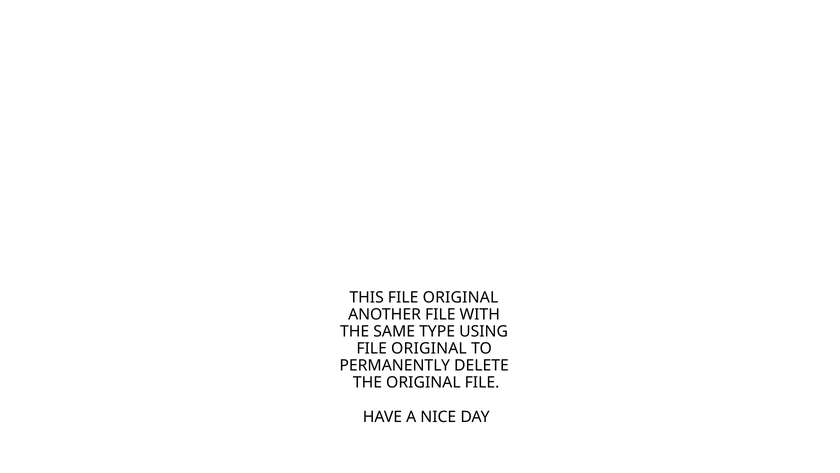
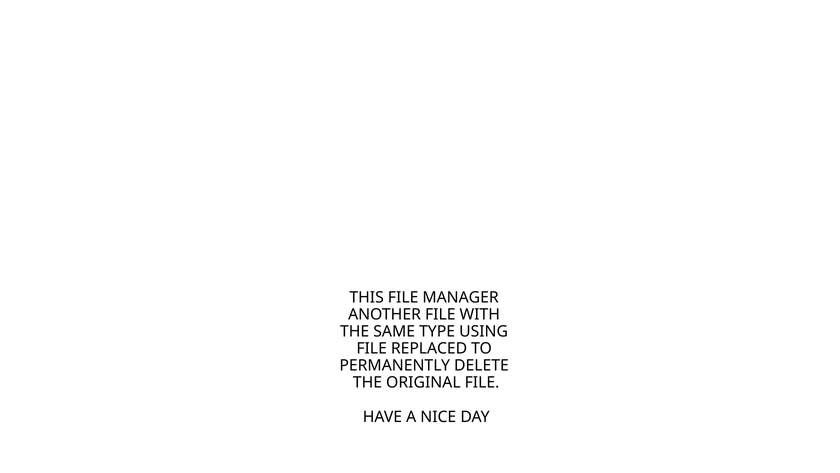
THIS FILE ORIGINAL: ORIGINAL -> MANAGER
ORIGINAL at (429, 348): ORIGINAL -> REPLACED
